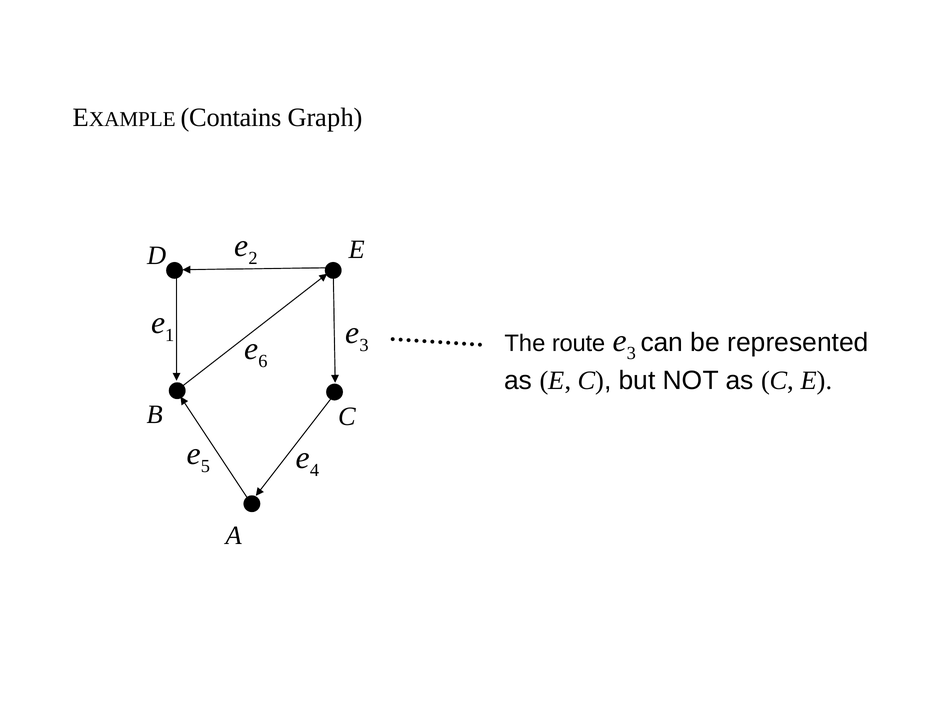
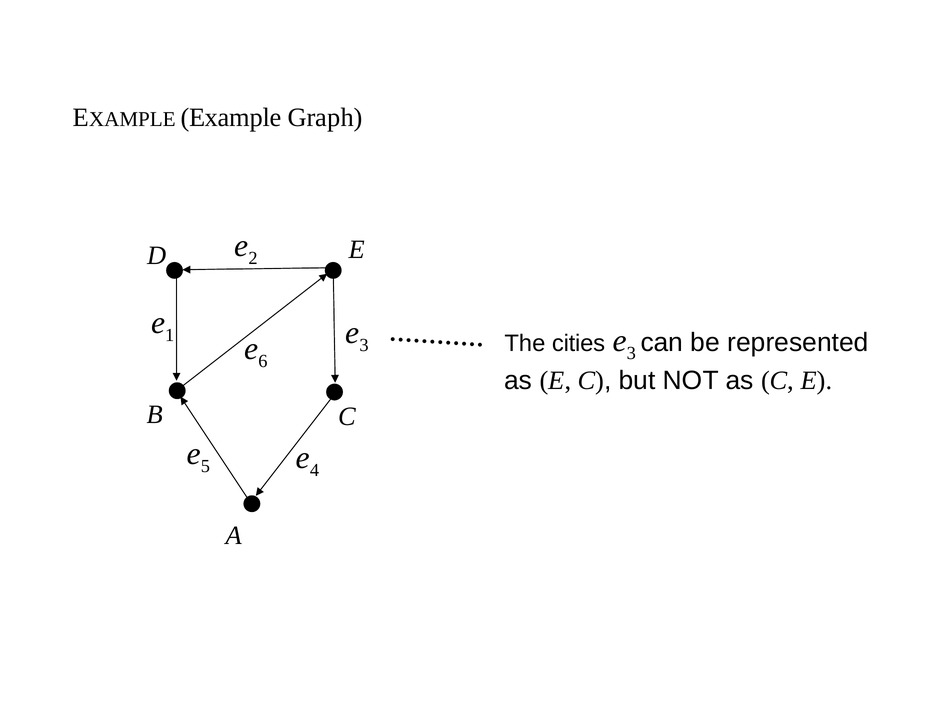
Contains: Contains -> Example
route: route -> cities
